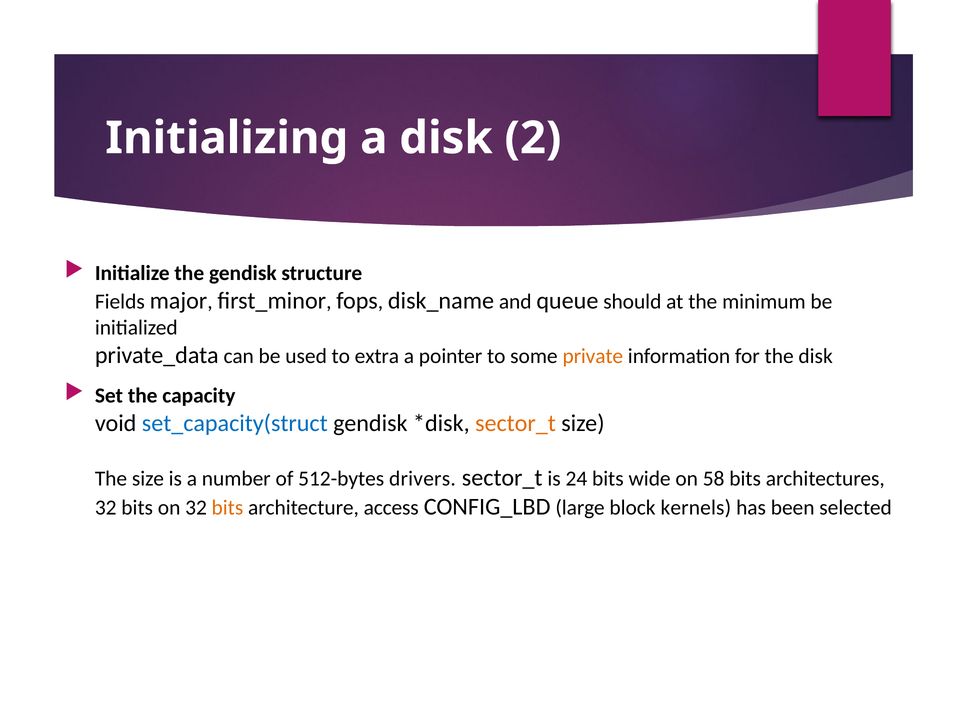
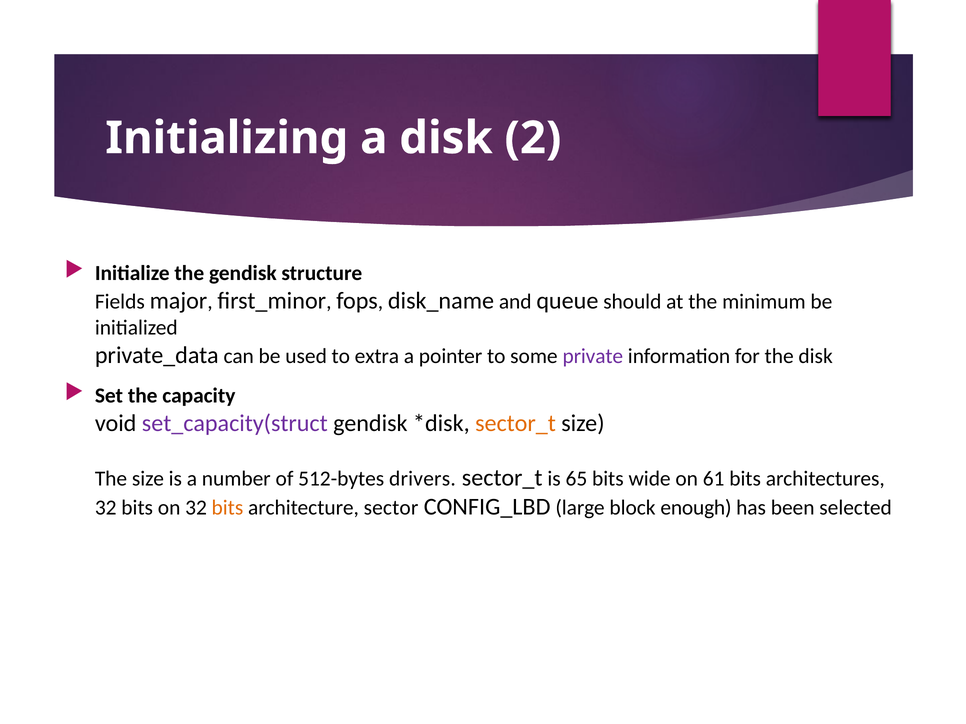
private colour: orange -> purple
set_capacity(struct colour: blue -> purple
24: 24 -> 65
58: 58 -> 61
access: access -> sector
kernels: kernels -> enough
